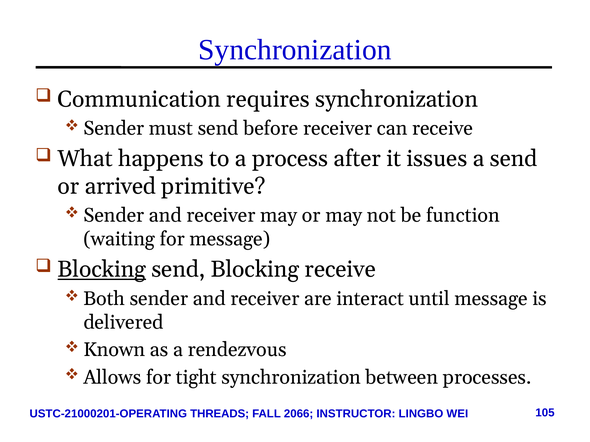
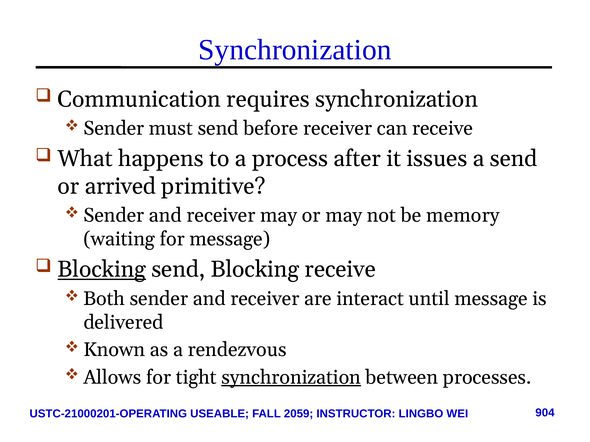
function: function -> memory
synchronization at (291, 378) underline: none -> present
THREADS: THREADS -> USEABLE
2066: 2066 -> 2059
105: 105 -> 904
